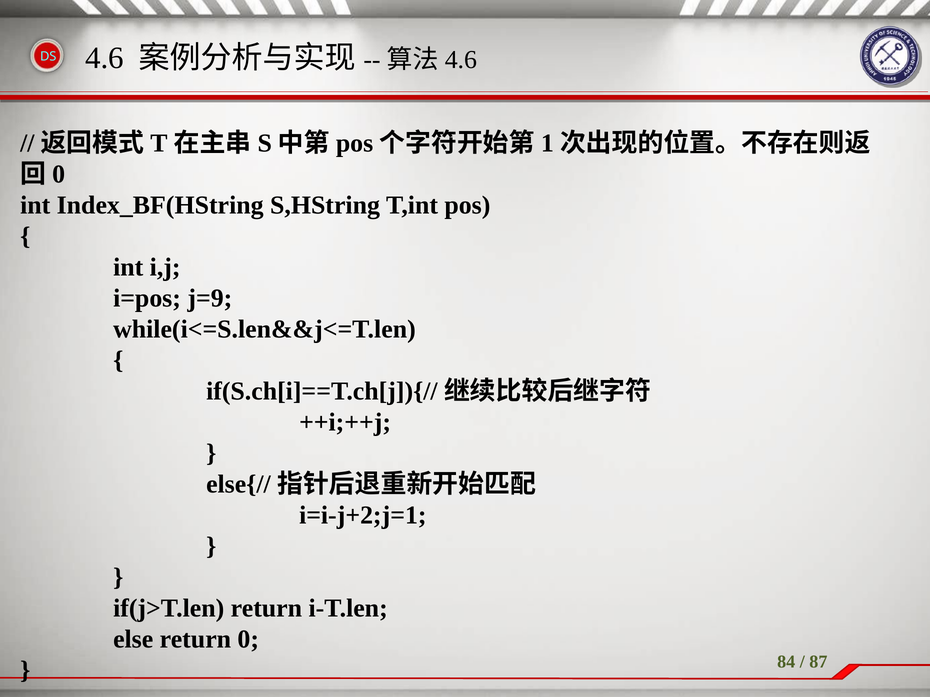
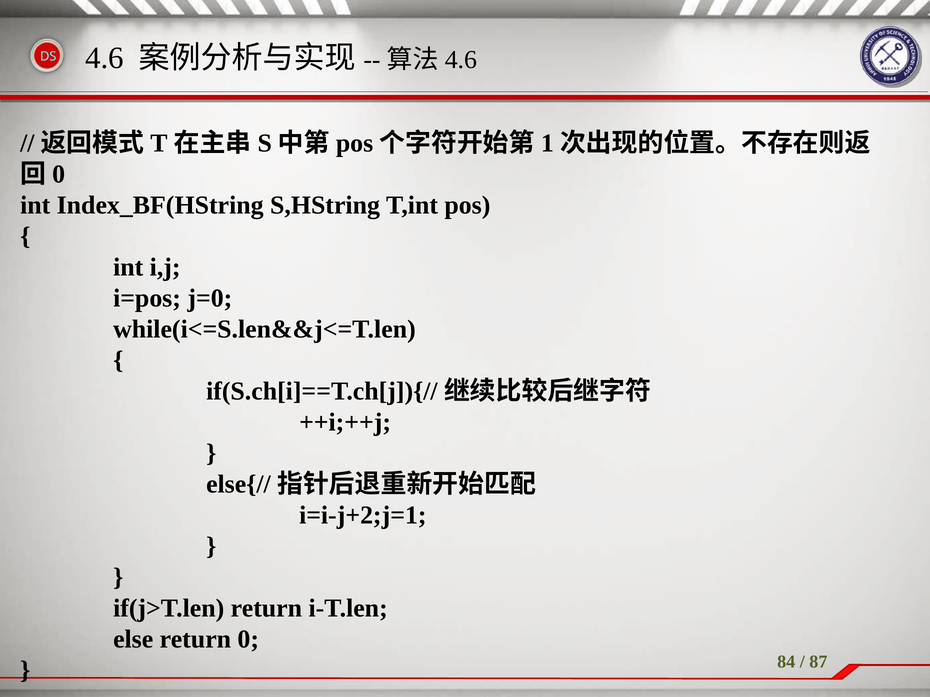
j=9: j=9 -> j=0
